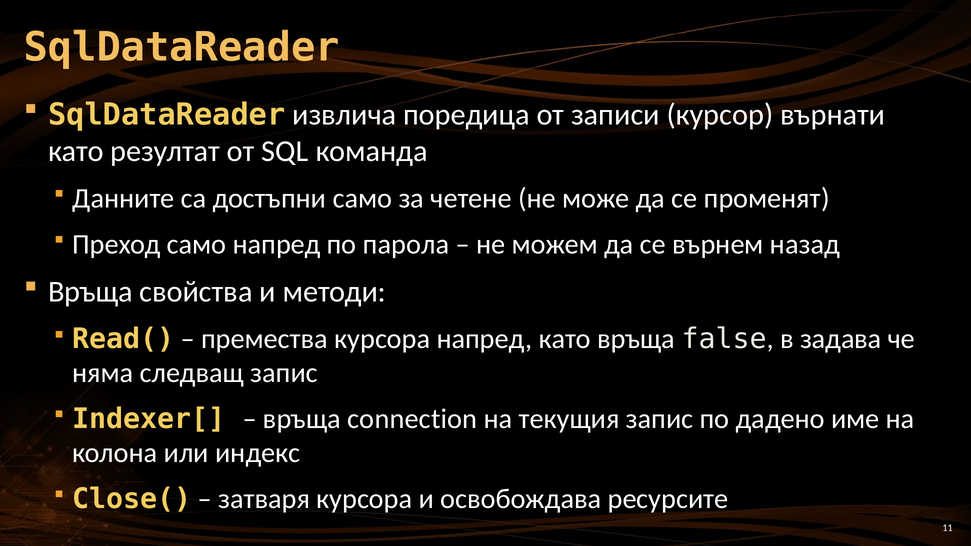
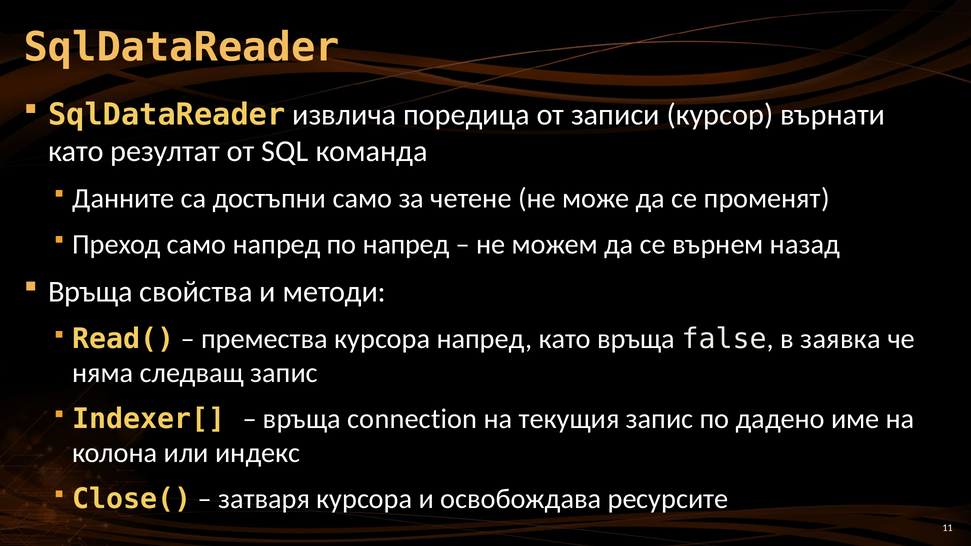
по парола: парола -> напред
задава: задава -> заявка
